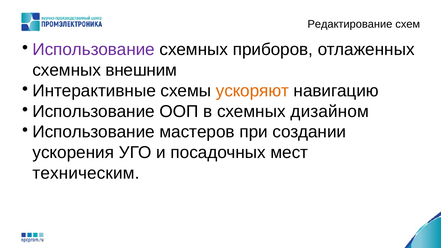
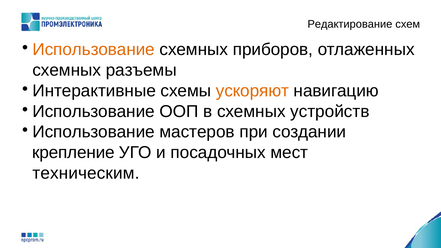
Использование at (94, 50) colour: purple -> orange
внешним: внешним -> разъемы
дизайном: дизайном -> устройств
ускорения: ускорения -> крепление
